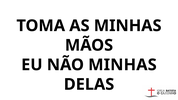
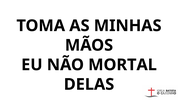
NÃO MINHAS: MINHAS -> MORTAL
